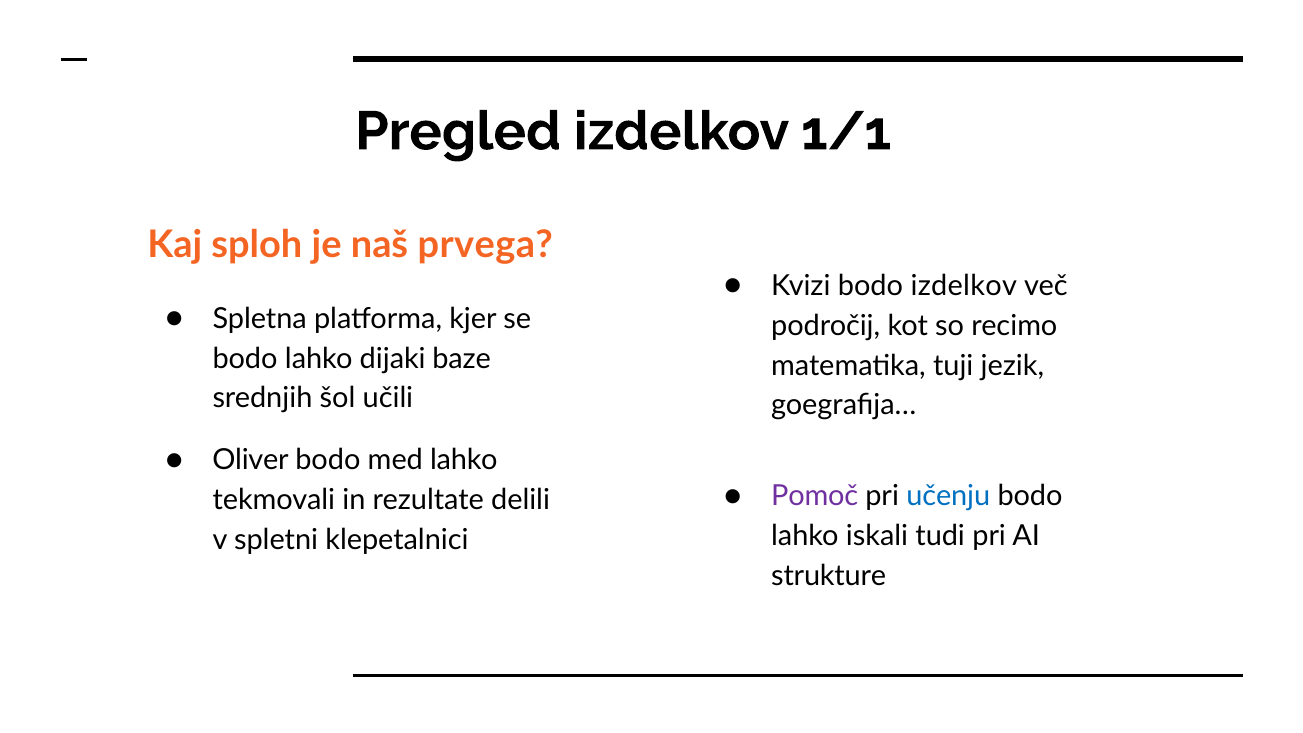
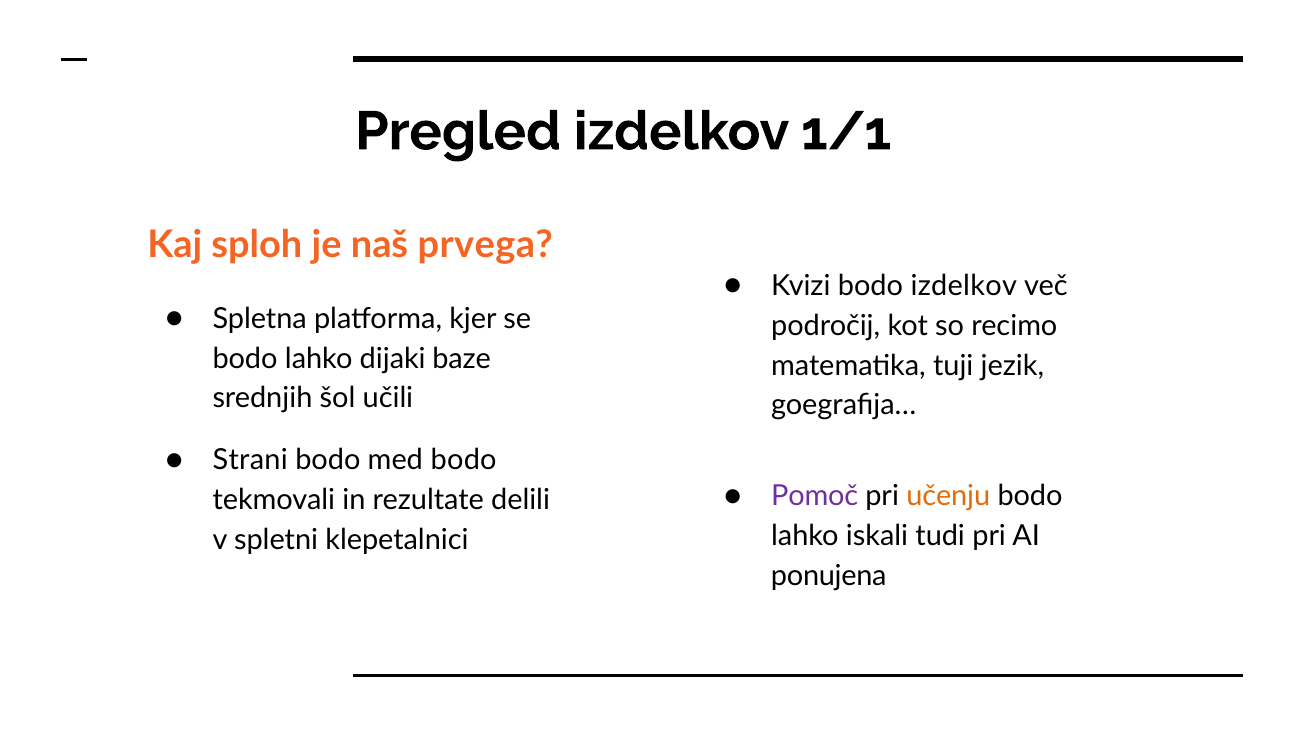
Oliver: Oliver -> Strani
med lahko: lahko -> bodo
učenju colour: blue -> orange
strukture: strukture -> ponujena
